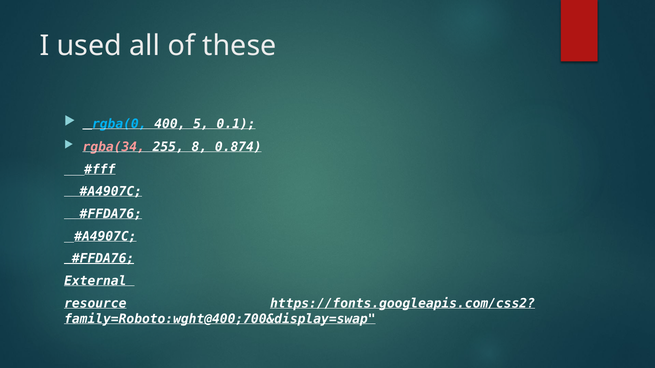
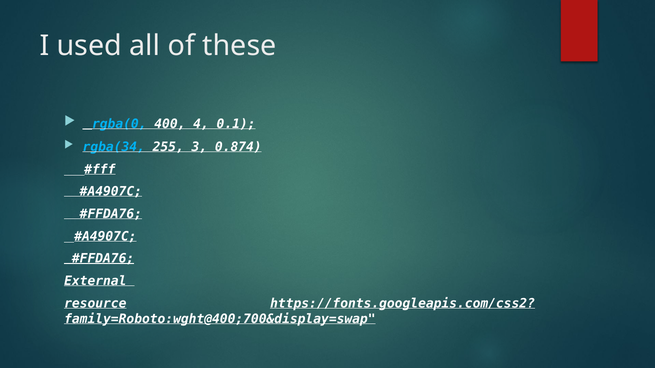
5: 5 -> 4
rgba(34 colour: pink -> light blue
8: 8 -> 3
